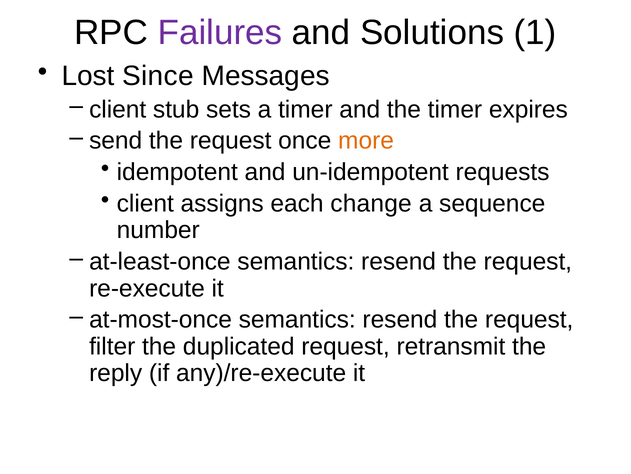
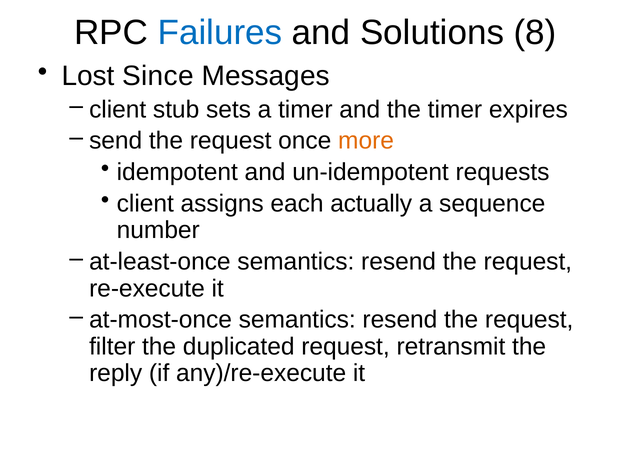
Failures colour: purple -> blue
1: 1 -> 8
change: change -> actually
